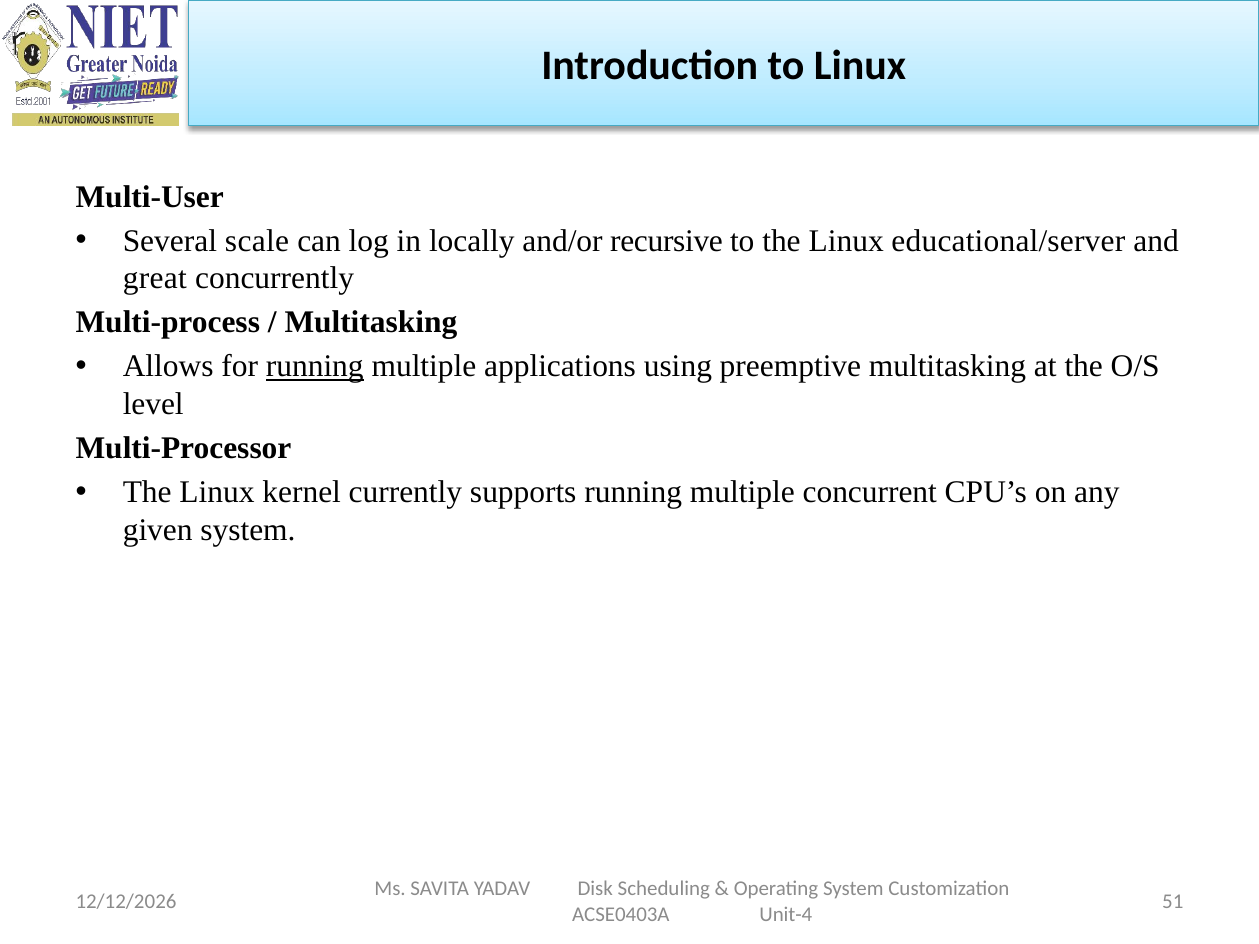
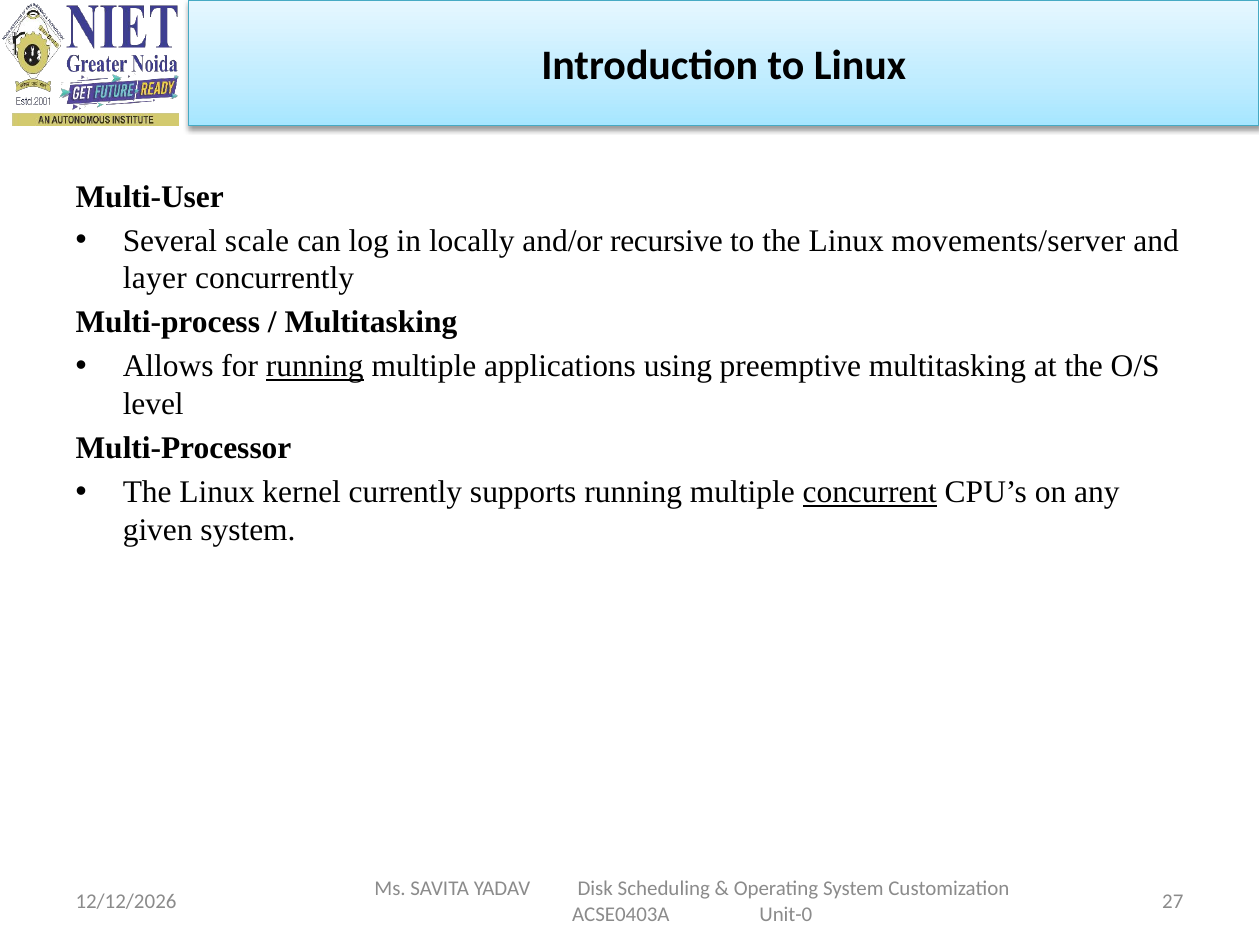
educational/server: educational/server -> movements/server
great: great -> layer
concurrent underline: none -> present
51: 51 -> 27
Unit-4: Unit-4 -> Unit-0
